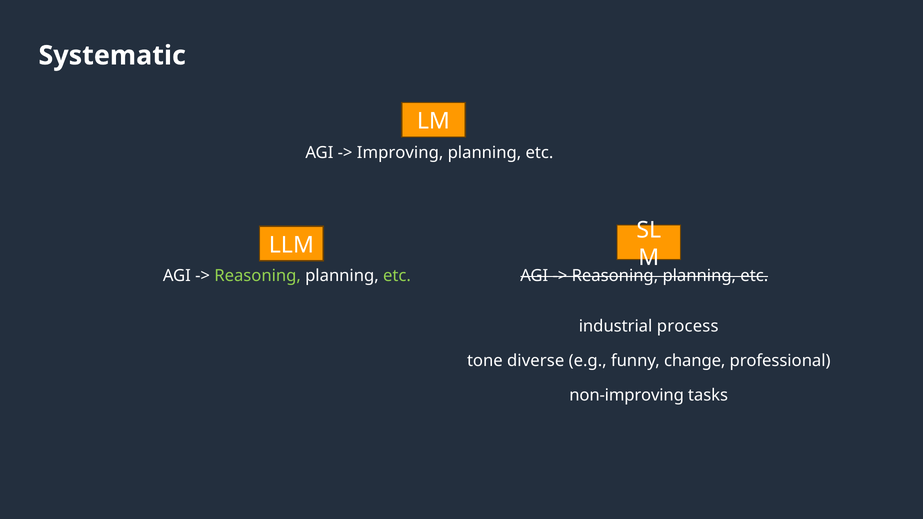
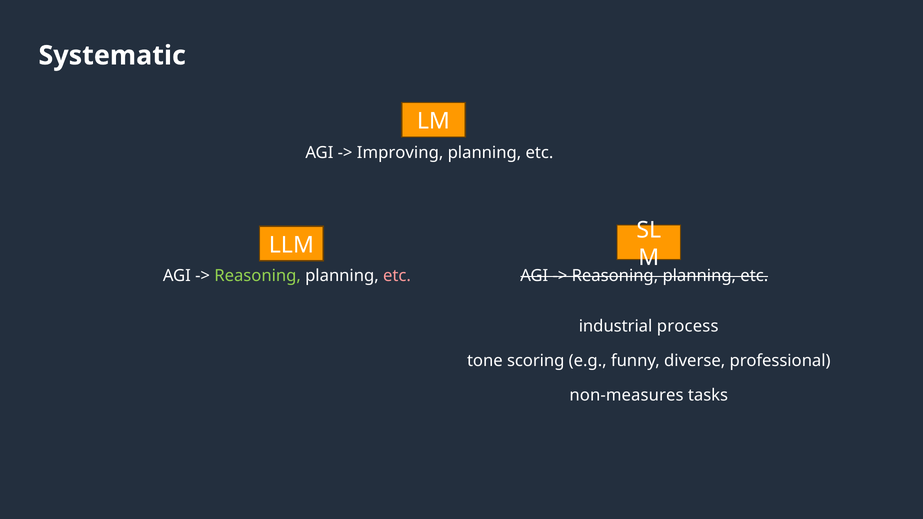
etc at (397, 276) colour: light green -> pink
diverse: diverse -> scoring
change: change -> diverse
non-improving: non-improving -> non-measures
